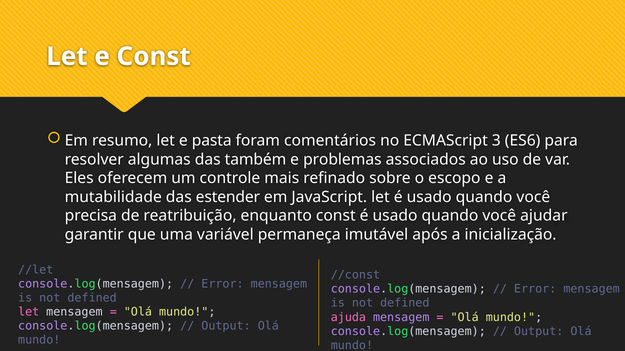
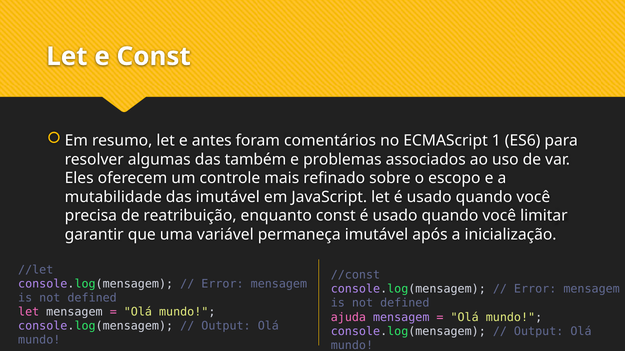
pasta: pasta -> antes
3: 3 -> 1
das estender: estender -> imutável
ajudar: ajudar -> limitar
